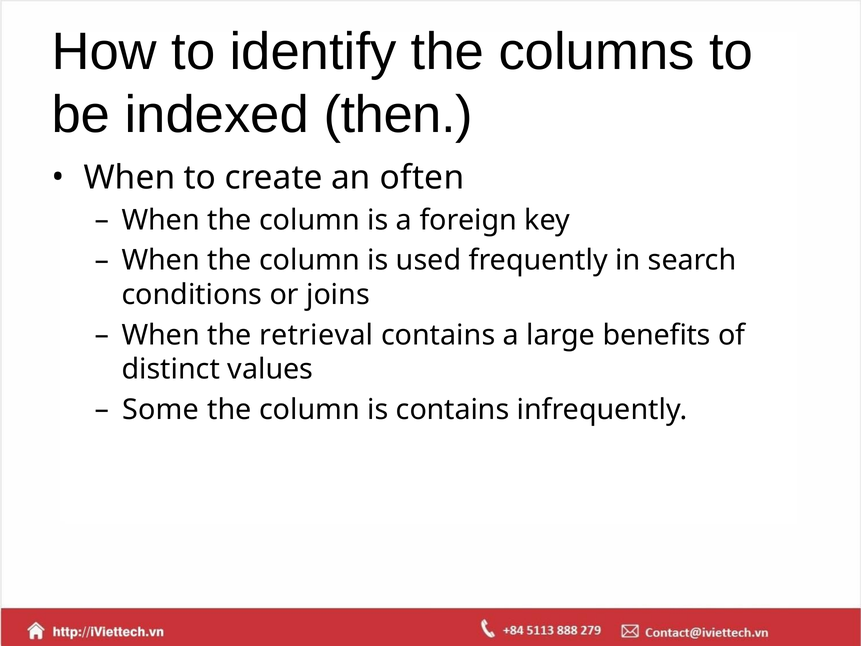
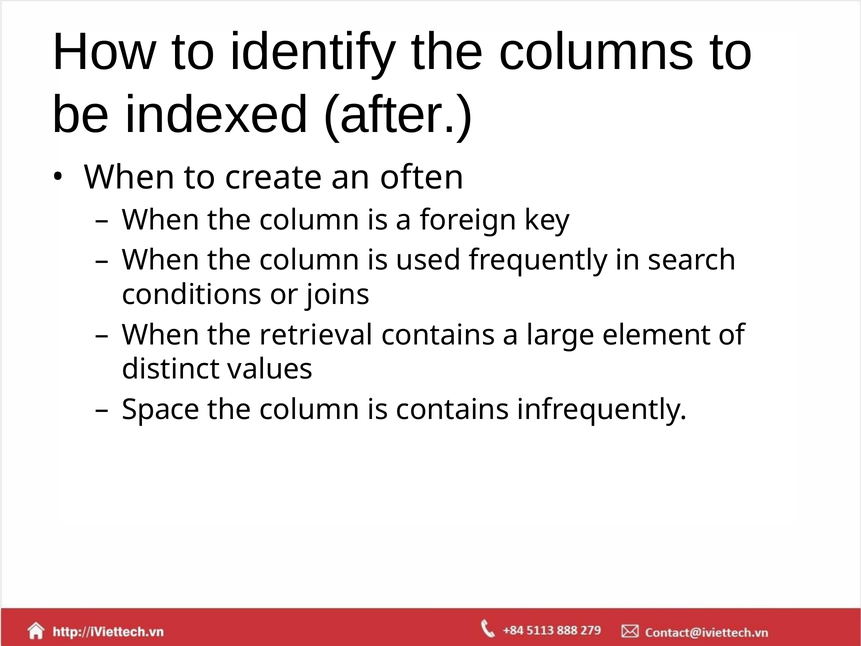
then: then -> after
benefits: benefits -> element
Some: Some -> Space
